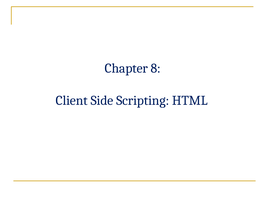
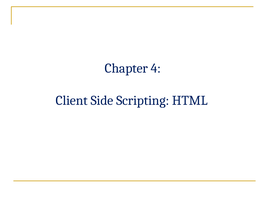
8: 8 -> 4
